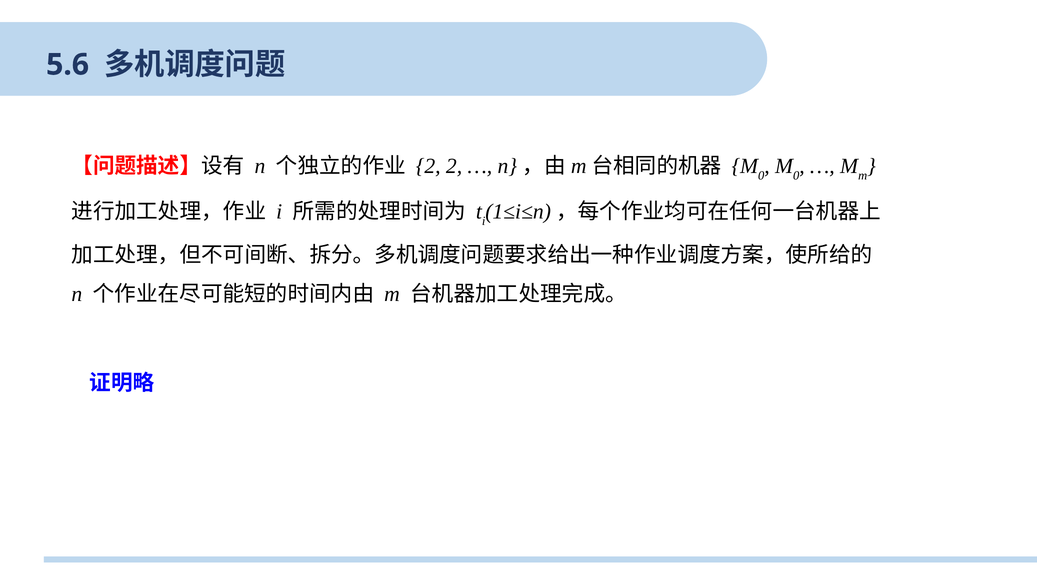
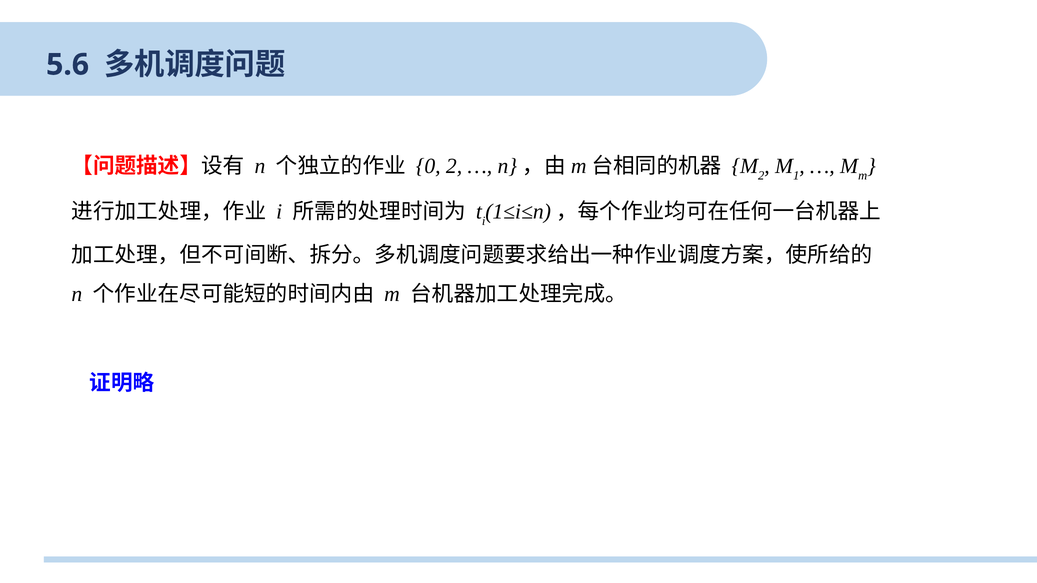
2 at (428, 166): 2 -> 0
0 at (761, 176): 0 -> 2
0 at (796, 176): 0 -> 1
